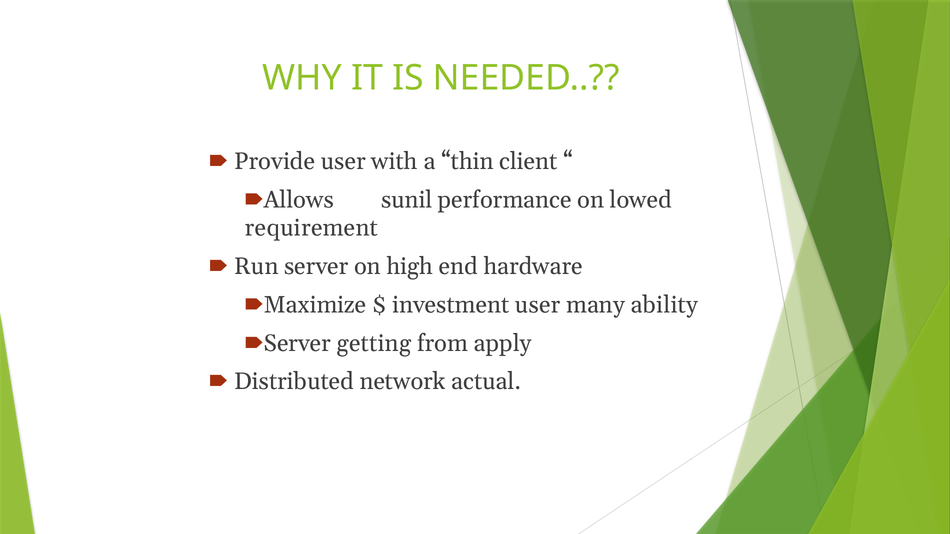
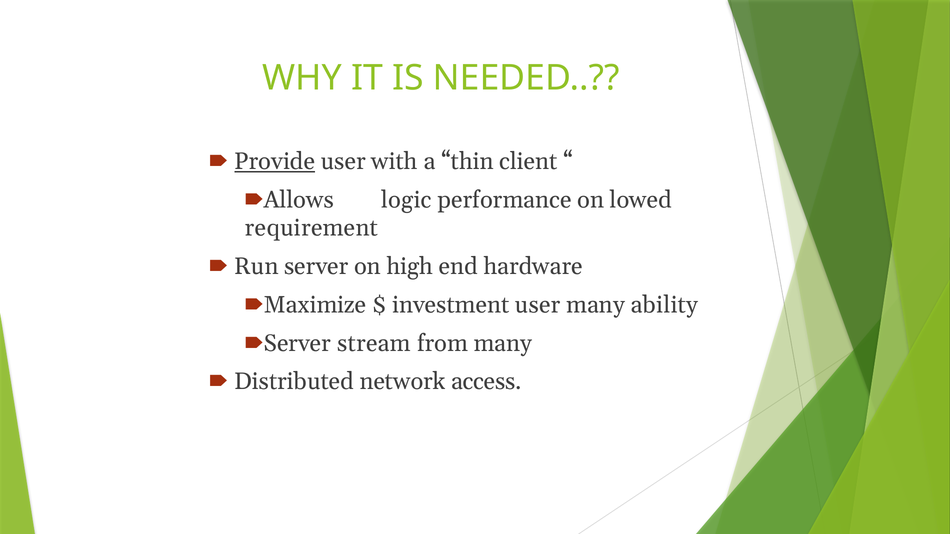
Provide underline: none -> present
sunil: sunil -> logic
getting: getting -> stream
from apply: apply -> many
actual: actual -> access
